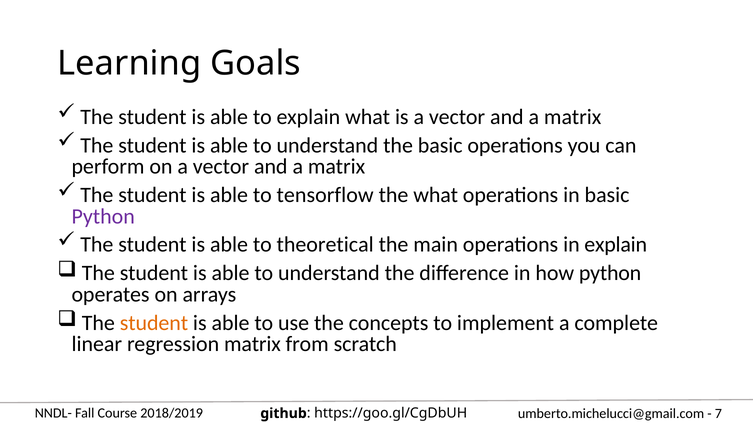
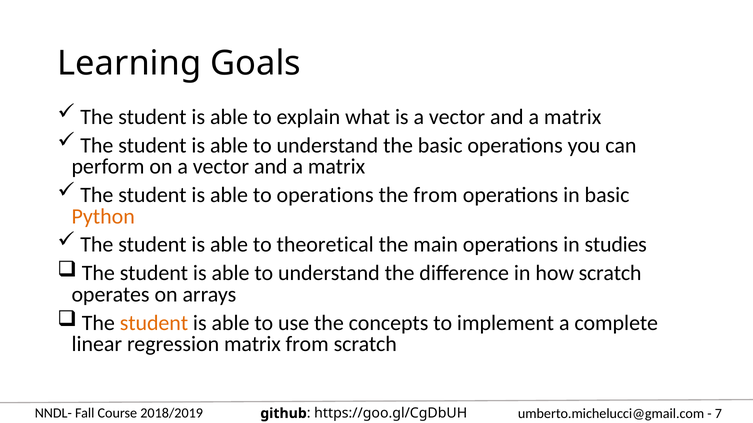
to tensorflow: tensorflow -> operations
the what: what -> from
Python at (103, 217) colour: purple -> orange
in explain: explain -> studies
how python: python -> scratch
